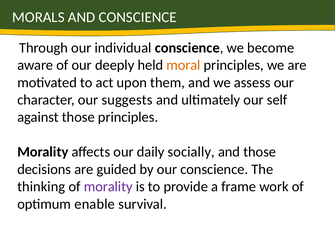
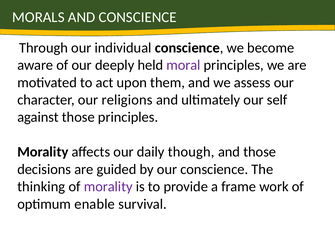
moral colour: orange -> purple
suggests: suggests -> religions
socially: socially -> though
